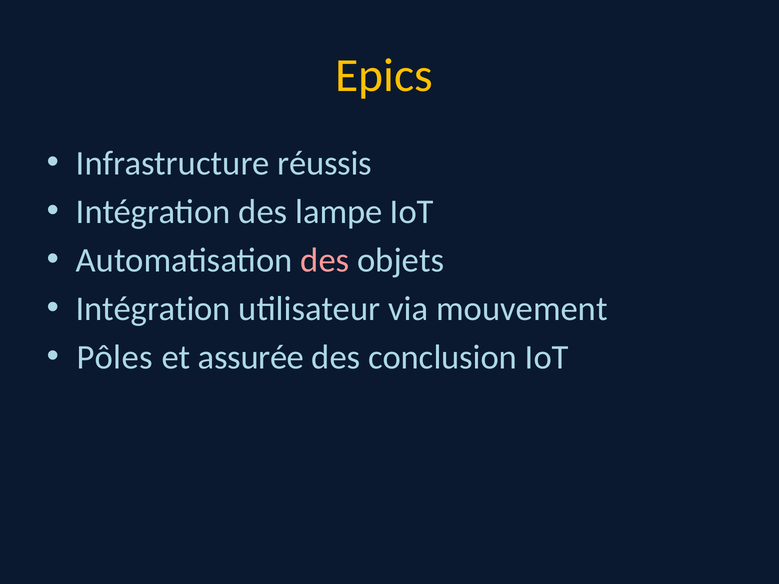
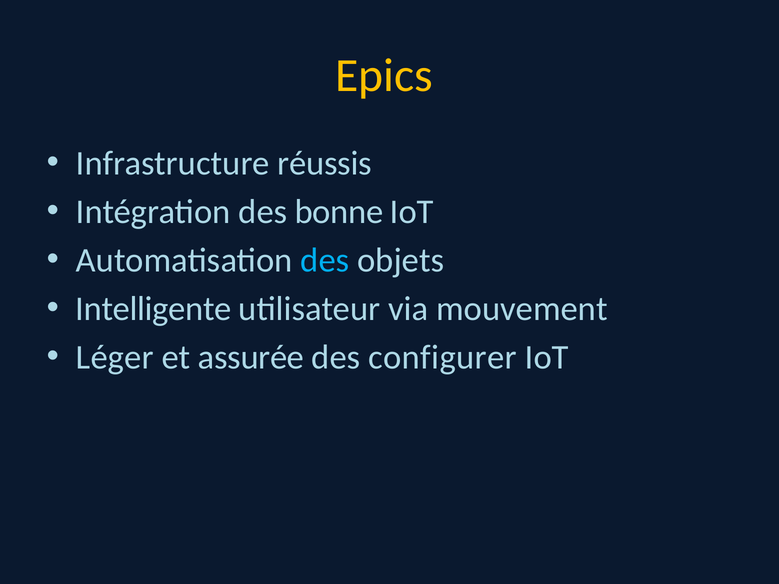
lampe: lampe -> bonne
des at (325, 260) colour: pink -> light blue
Intégration at (153, 309): Intégration -> Intelligente
Pôles: Pôles -> Léger
conclusion: conclusion -> configurer
